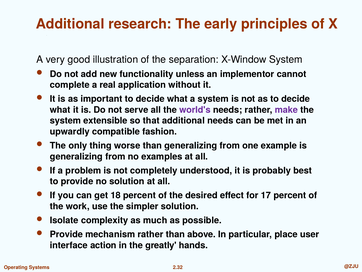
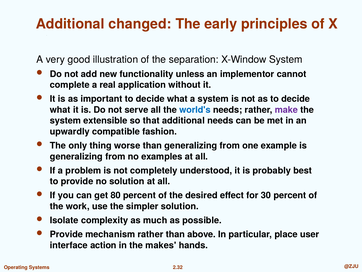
research: research -> changed
world's colour: purple -> blue
18: 18 -> 80
17: 17 -> 30
greatly: greatly -> makes
